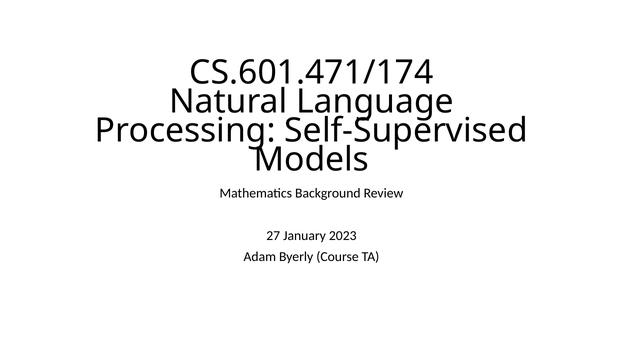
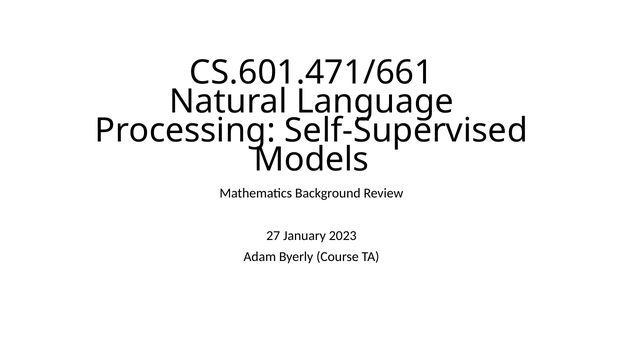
CS.601.471/174: CS.601.471/174 -> CS.601.471/661
